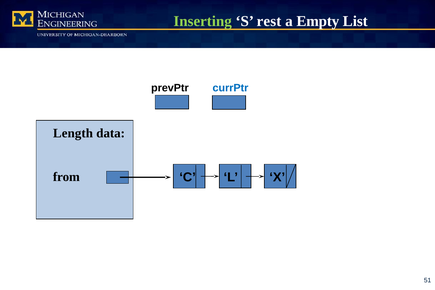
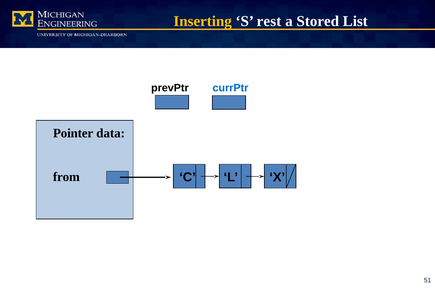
Inserting colour: light green -> yellow
Empty: Empty -> Stored
Length: Length -> Pointer
